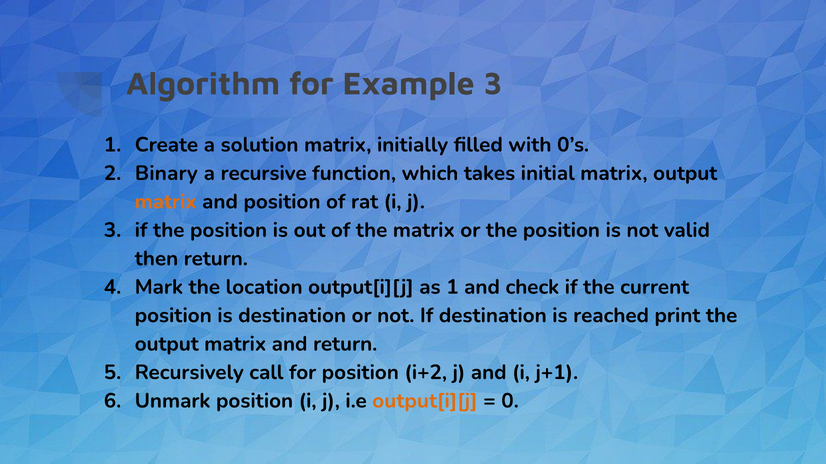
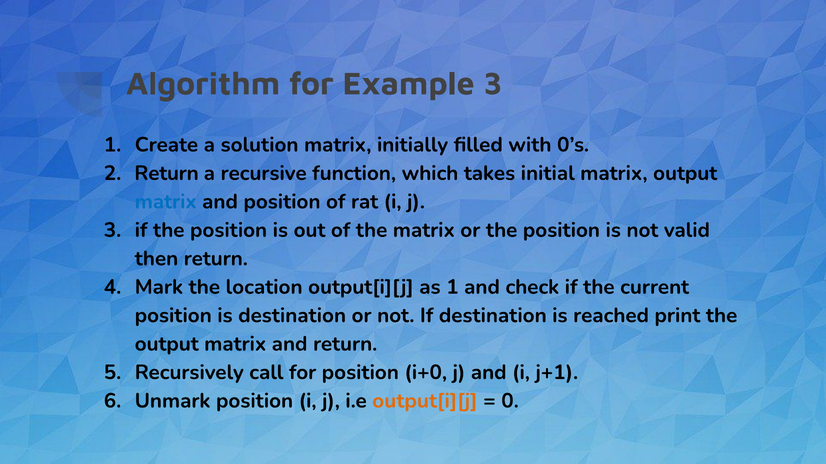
Binary at (166, 173): Binary -> Return
matrix at (166, 202) colour: orange -> blue
i+2: i+2 -> i+0
